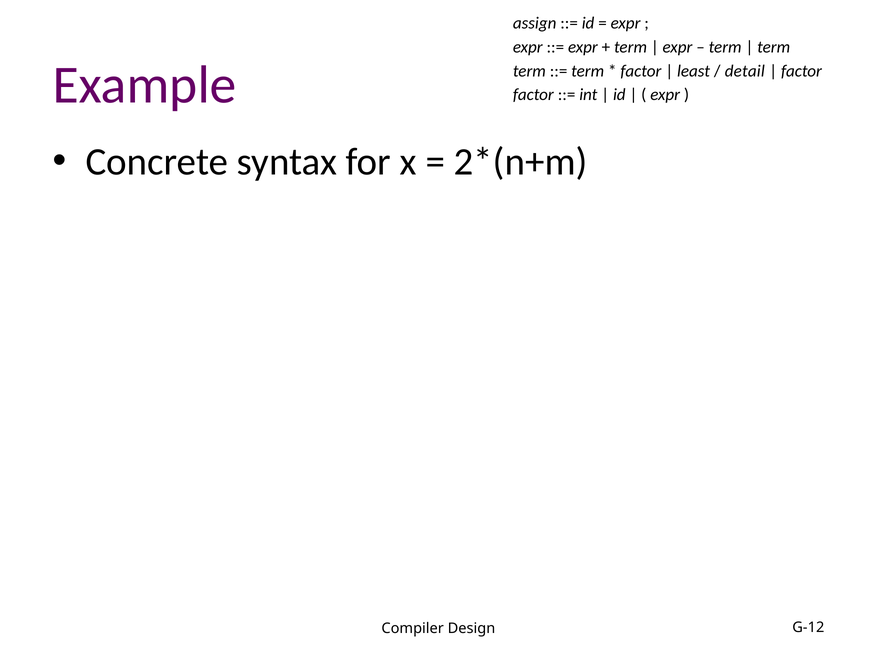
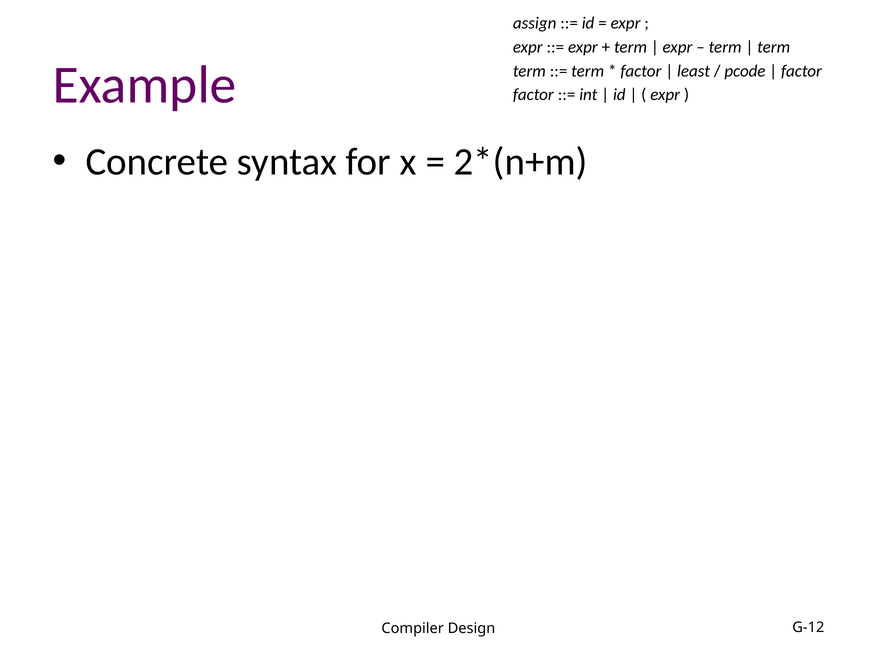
detail: detail -> pcode
